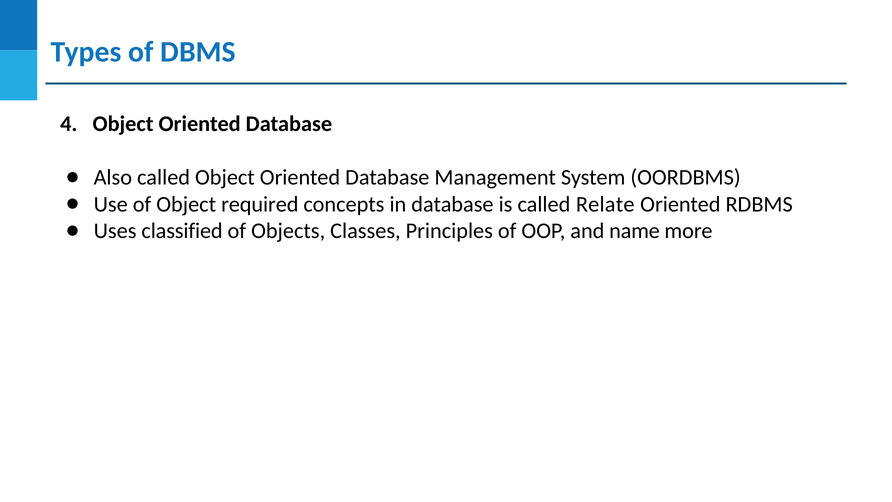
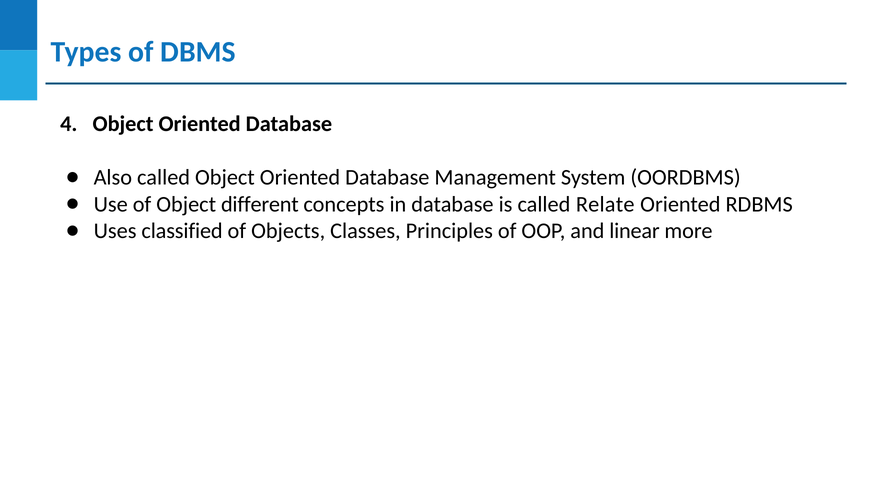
required: required -> different
name: name -> linear
